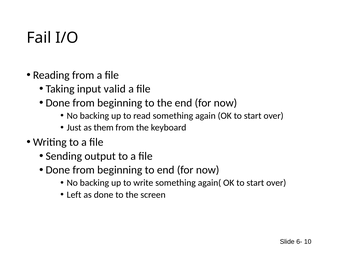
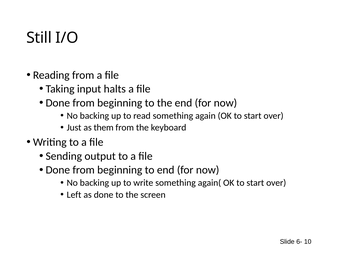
Fail: Fail -> Still
valid: valid -> halts
